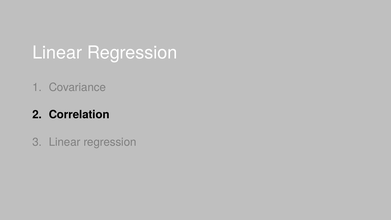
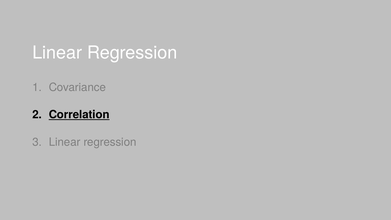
Correlation underline: none -> present
